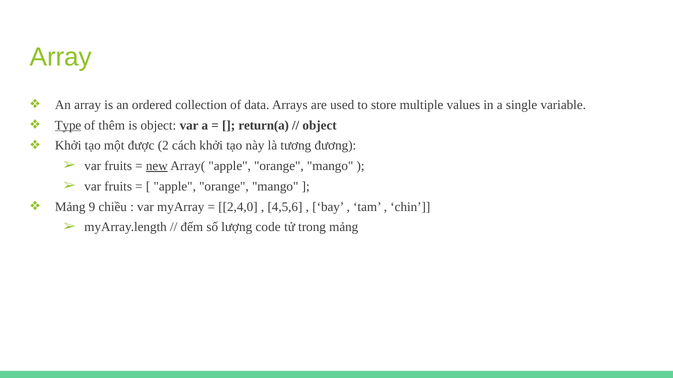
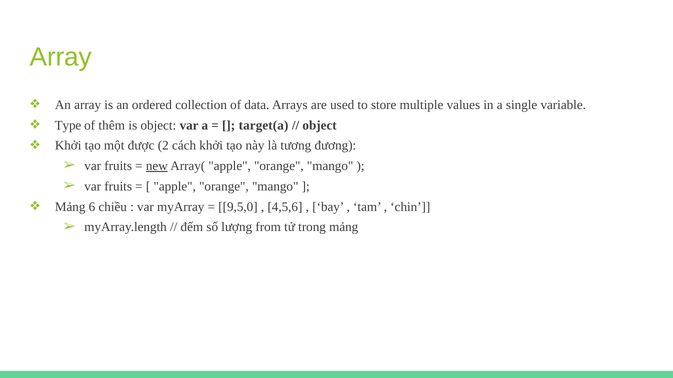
Type underline: present -> none
return(a: return(a -> target(a
9: 9 -> 6
2,4,0: 2,4,0 -> 9,5,0
code: code -> from
